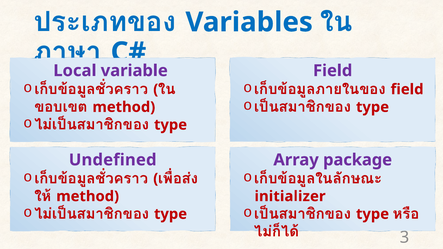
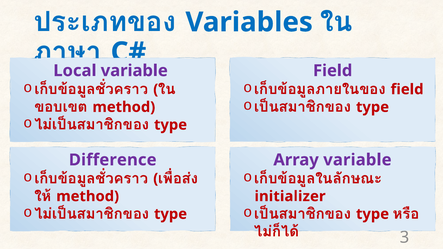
Undefined: Undefined -> Difference
Array package: package -> variable
